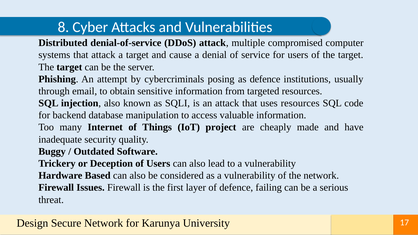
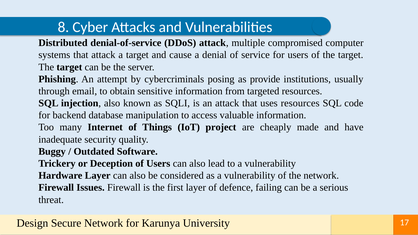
as defence: defence -> provide
Hardware Based: Based -> Layer
